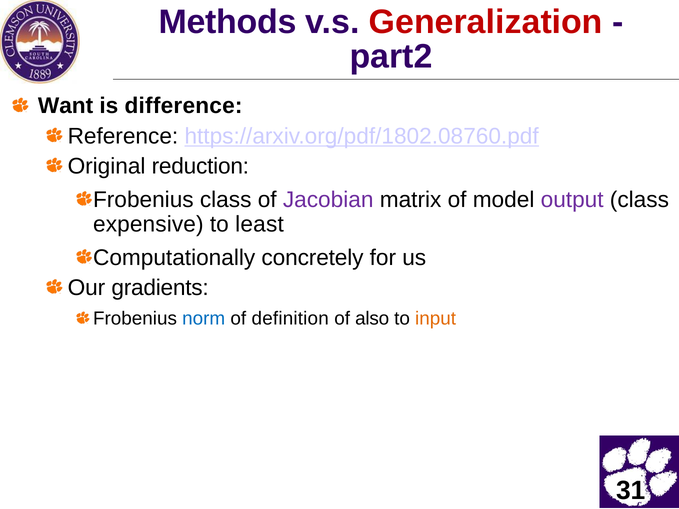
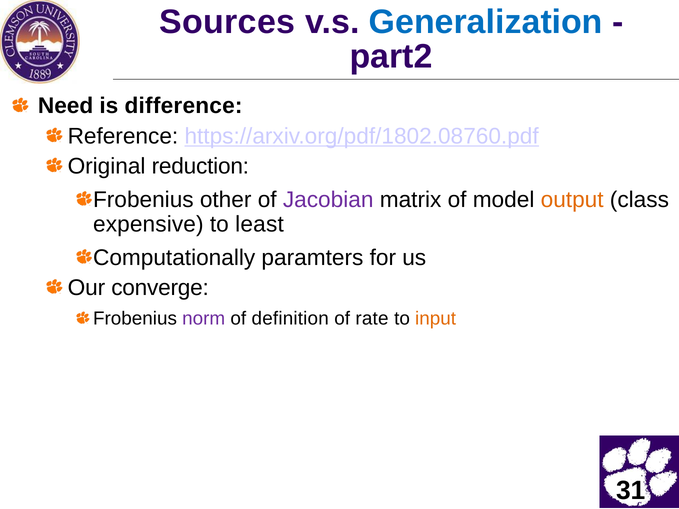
Methods: Methods -> Sources
Generalization colour: red -> blue
Want: Want -> Need
Frobenius class: class -> other
output colour: purple -> orange
concretely: concretely -> paramters
gradients: gradients -> converge
norm colour: blue -> purple
also: also -> rate
